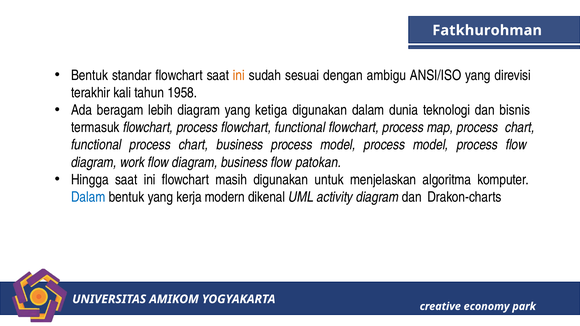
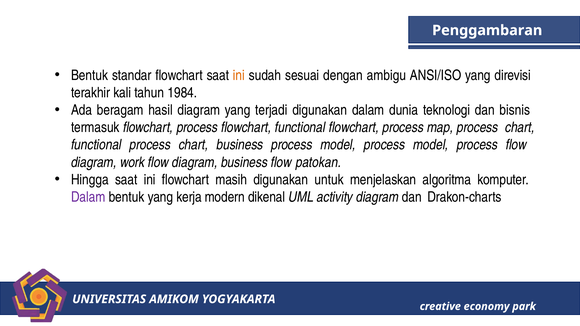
Fatkhurohman: Fatkhurohman -> Penggambaran
1958: 1958 -> 1984
lebih: lebih -> hasil
ketiga: ketiga -> terjadi
Dalam at (88, 197) colour: blue -> purple
